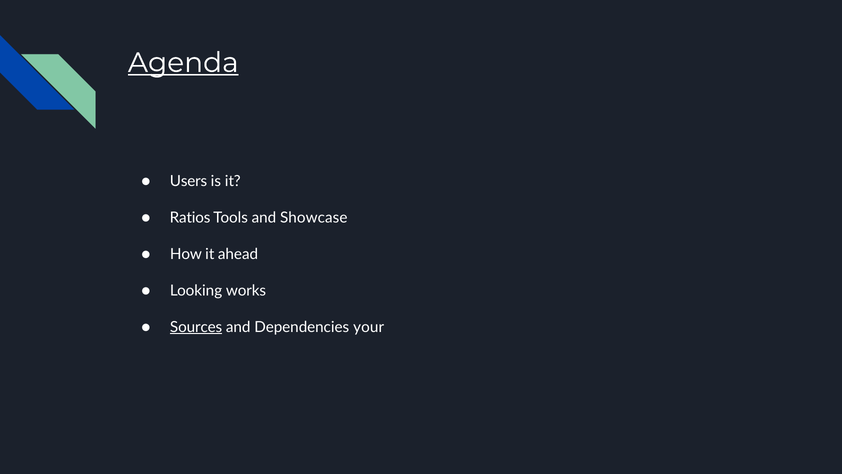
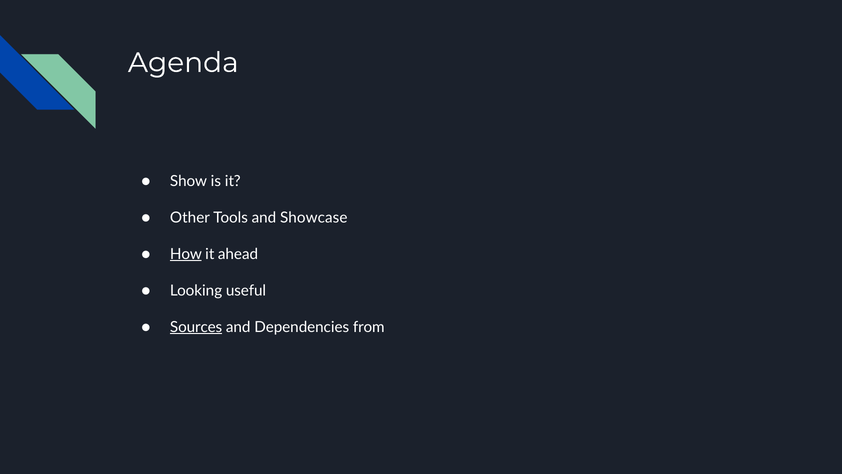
Agenda underline: present -> none
Users: Users -> Show
Ratios: Ratios -> Other
How underline: none -> present
works: works -> useful
your: your -> from
